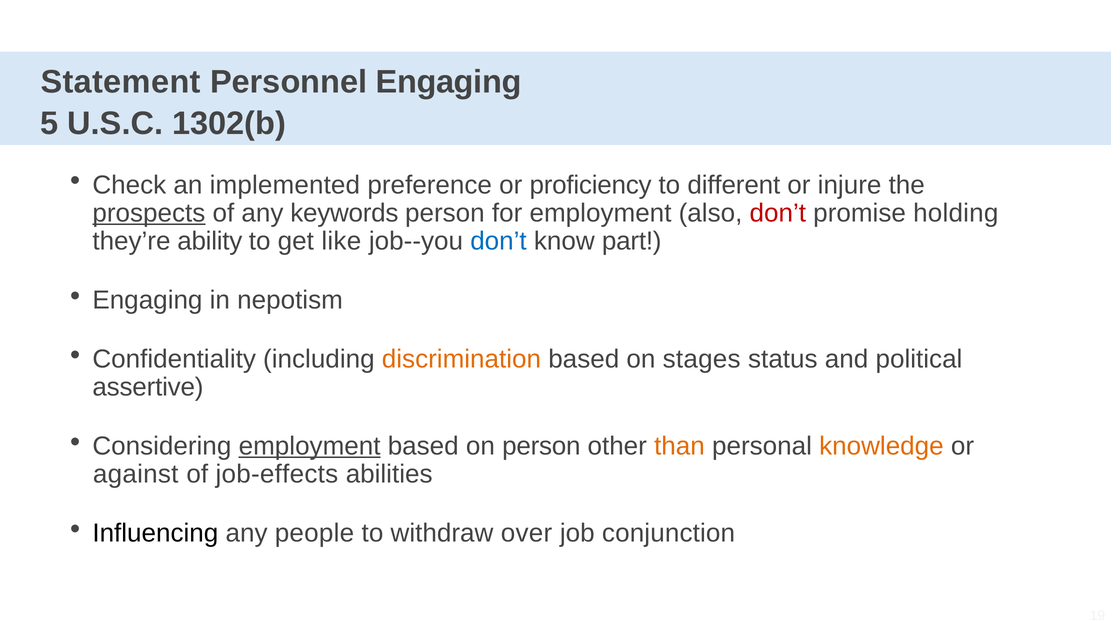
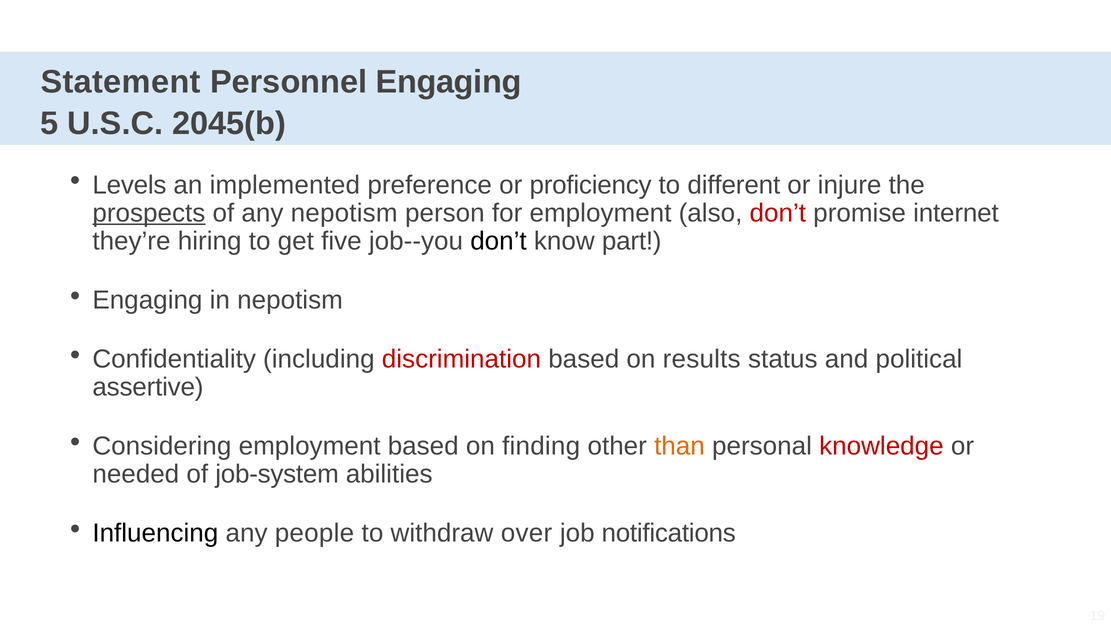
1302(b: 1302(b -> 2045(b
Check: Check -> Levels
any keywords: keywords -> nepotism
holding: holding -> internet
ability: ability -> hiring
like: like -> five
don’t at (498, 241) colour: blue -> black
discrimination colour: orange -> red
stages: stages -> results
employment at (310, 446) underline: present -> none
on person: person -> finding
knowledge colour: orange -> red
against: against -> needed
job-effects: job-effects -> job-system
conjunction: conjunction -> notifications
